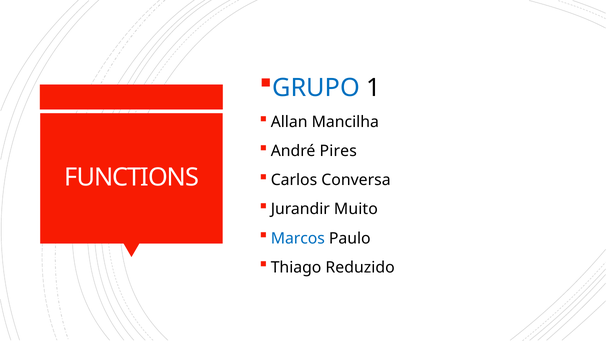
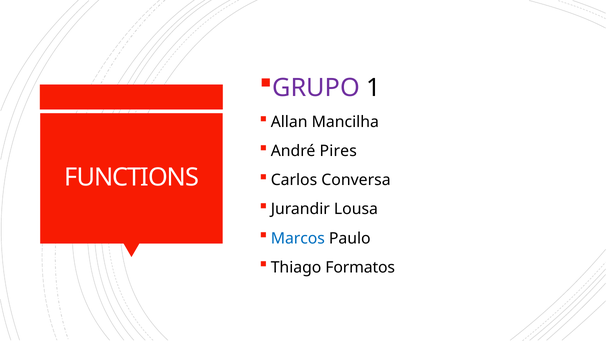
GRUPO colour: blue -> purple
Muito: Muito -> Lousa
Reduzido: Reduzido -> Formatos
